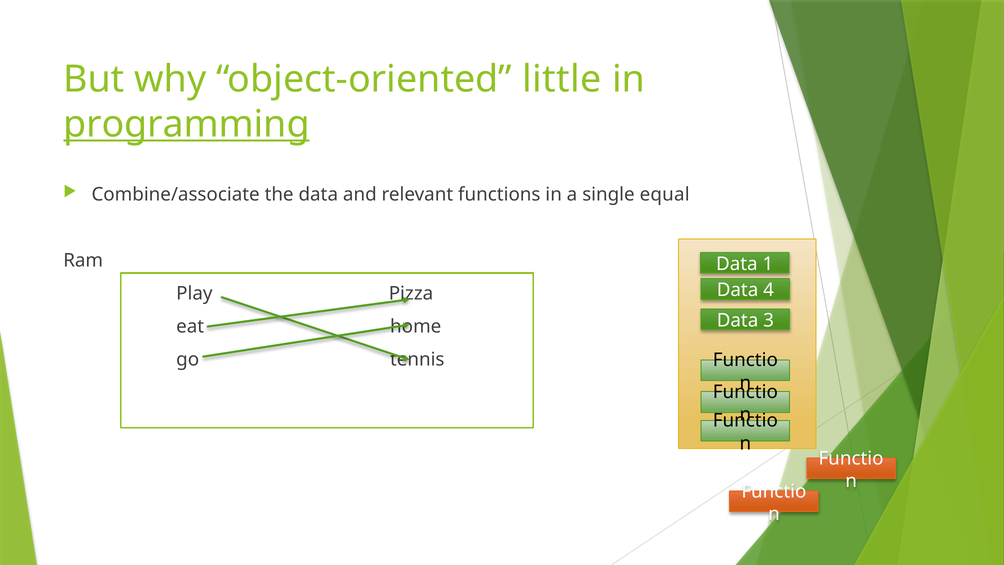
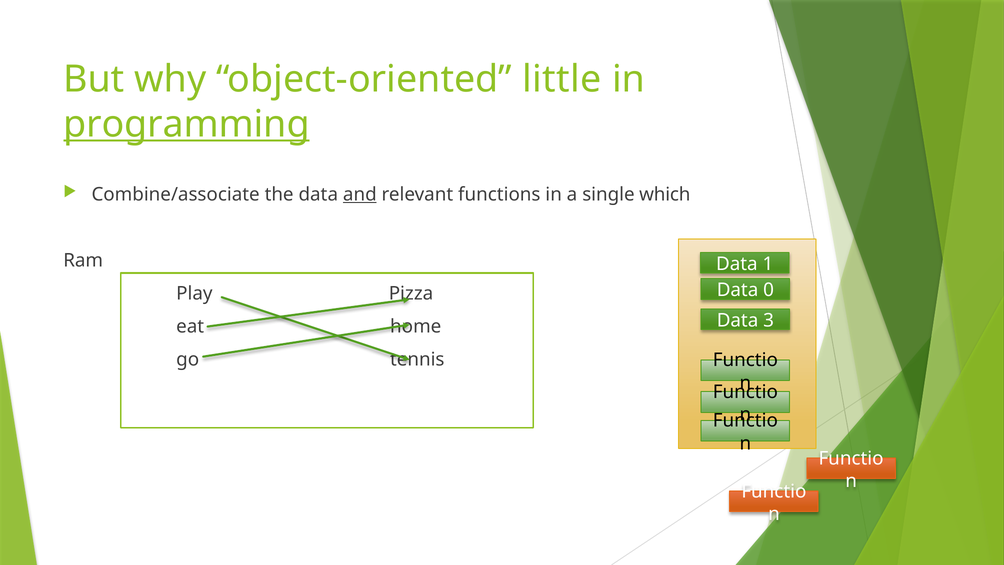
and underline: none -> present
equal: equal -> which
4: 4 -> 0
